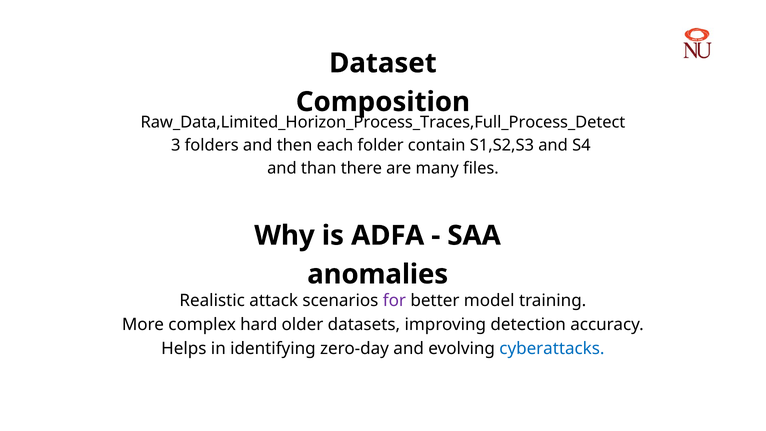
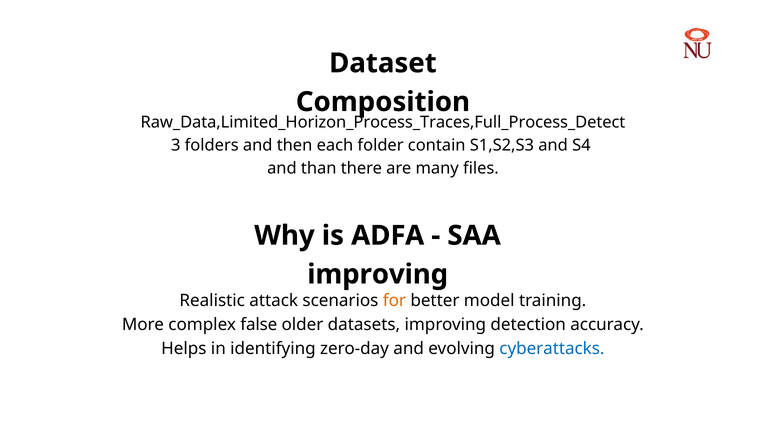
anomalies at (378, 274): anomalies -> improving
for colour: purple -> orange
hard: hard -> false
